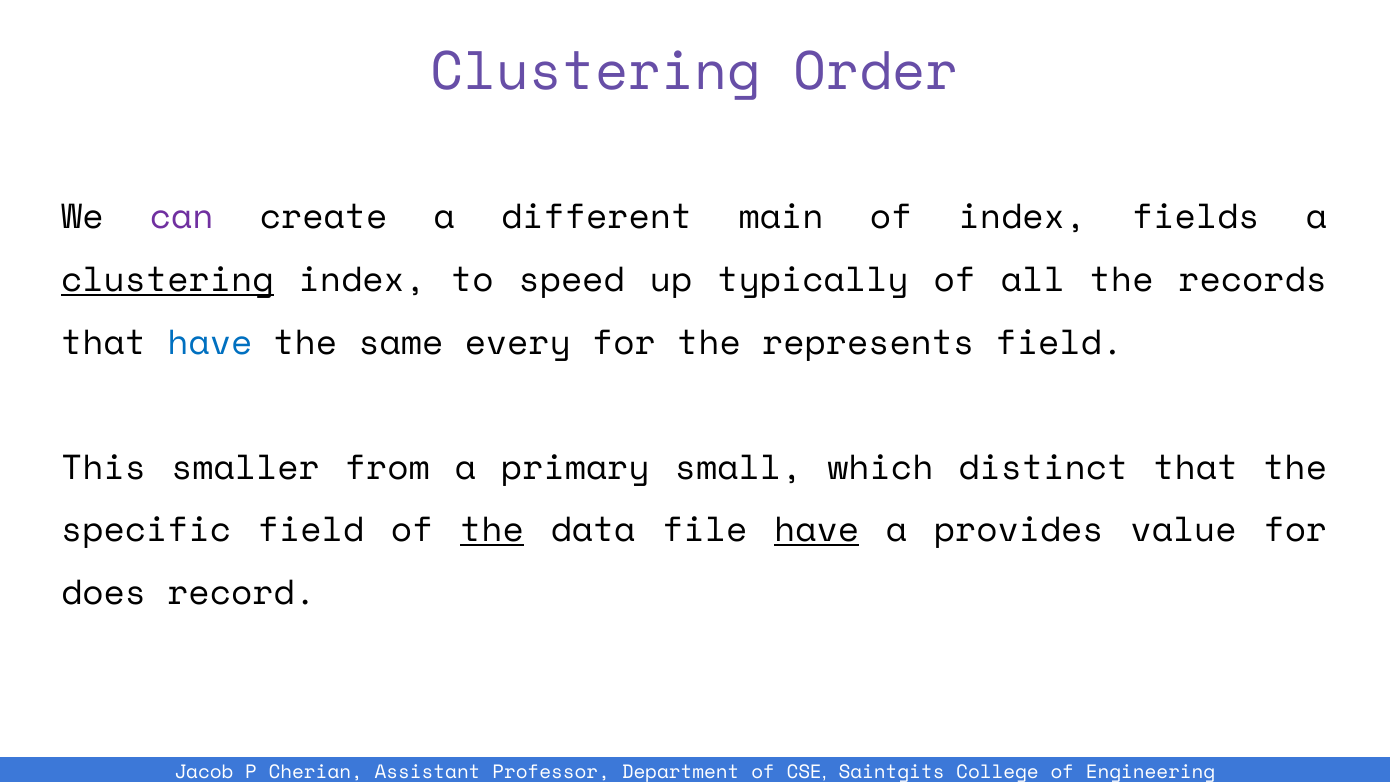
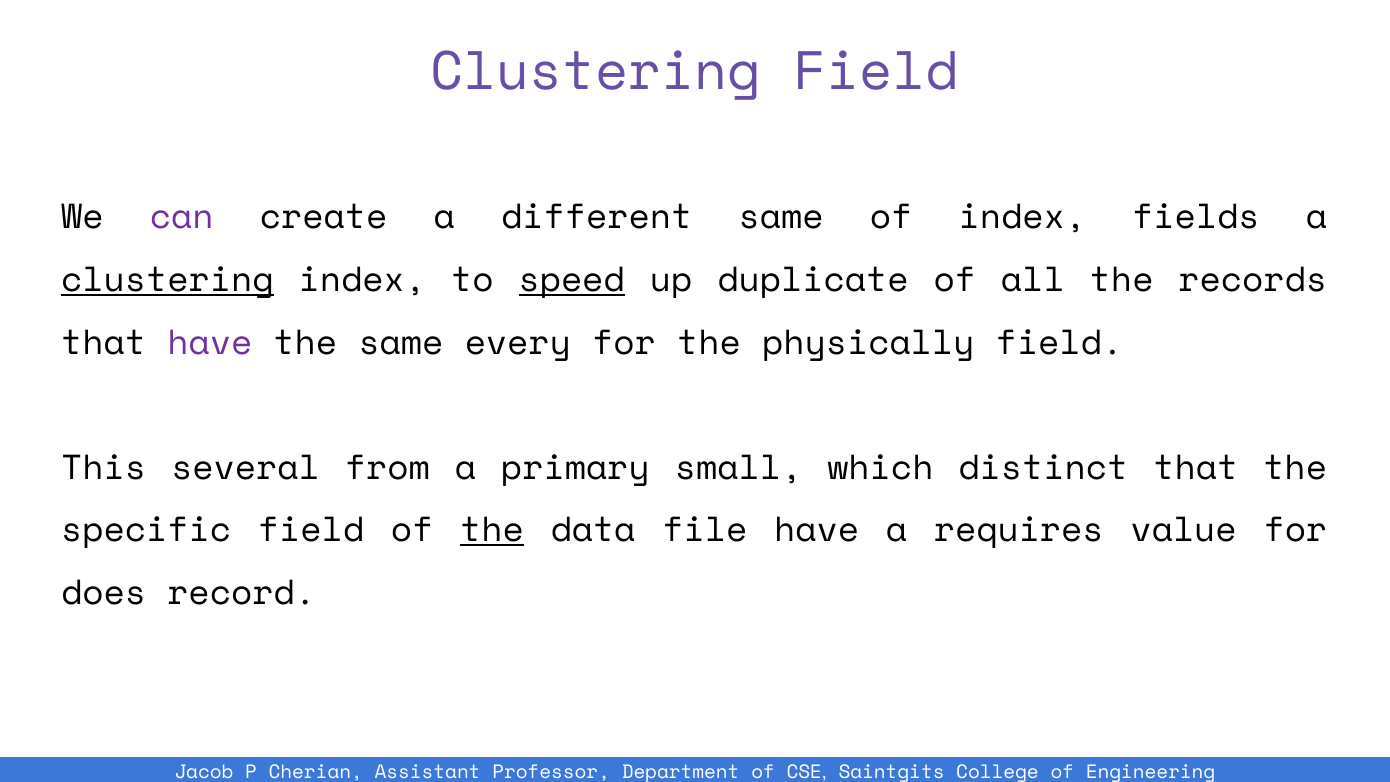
Clustering Order: Order -> Field
different main: main -> same
speed underline: none -> present
typically: typically -> duplicate
have at (210, 342) colour: blue -> purple
represents: represents -> physically
smaller: smaller -> several
have at (817, 530) underline: present -> none
provides: provides -> requires
